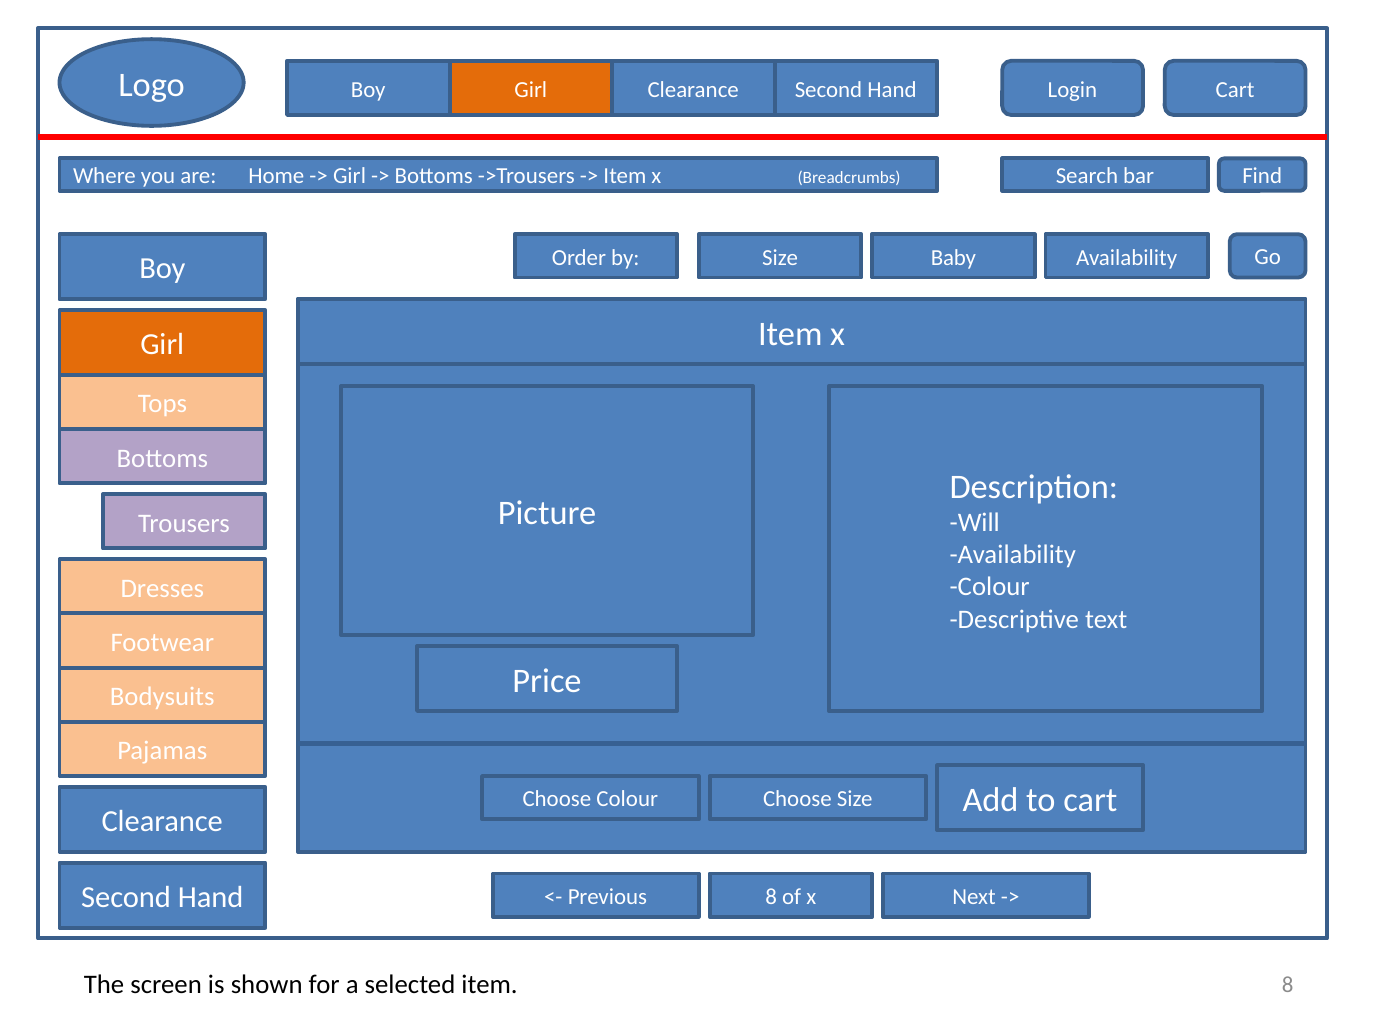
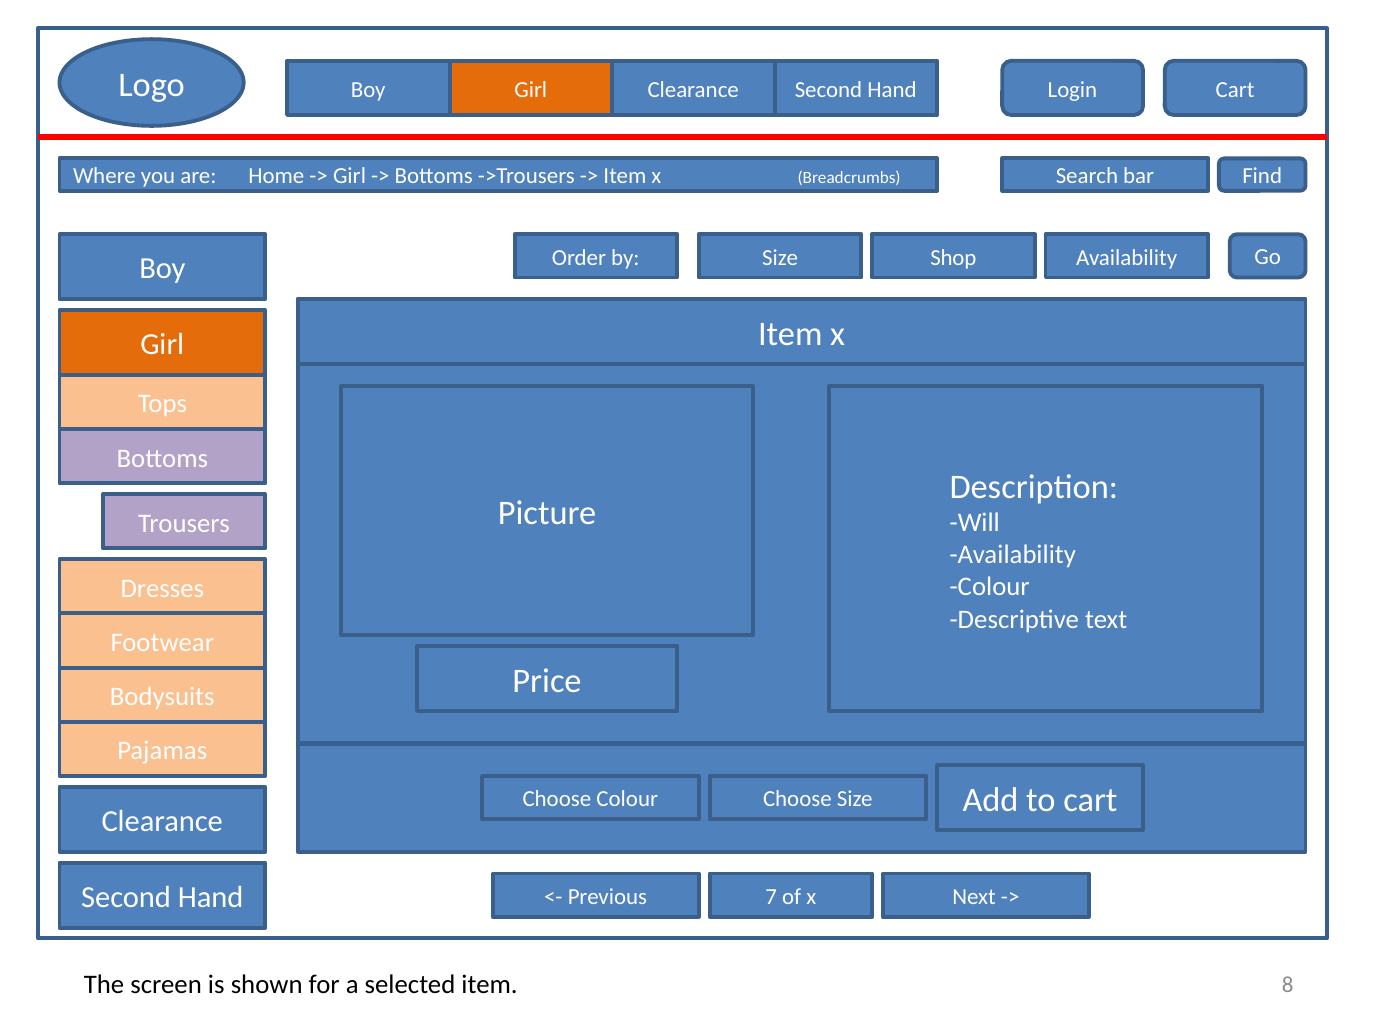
Baby: Baby -> Shop
Previous 8: 8 -> 7
